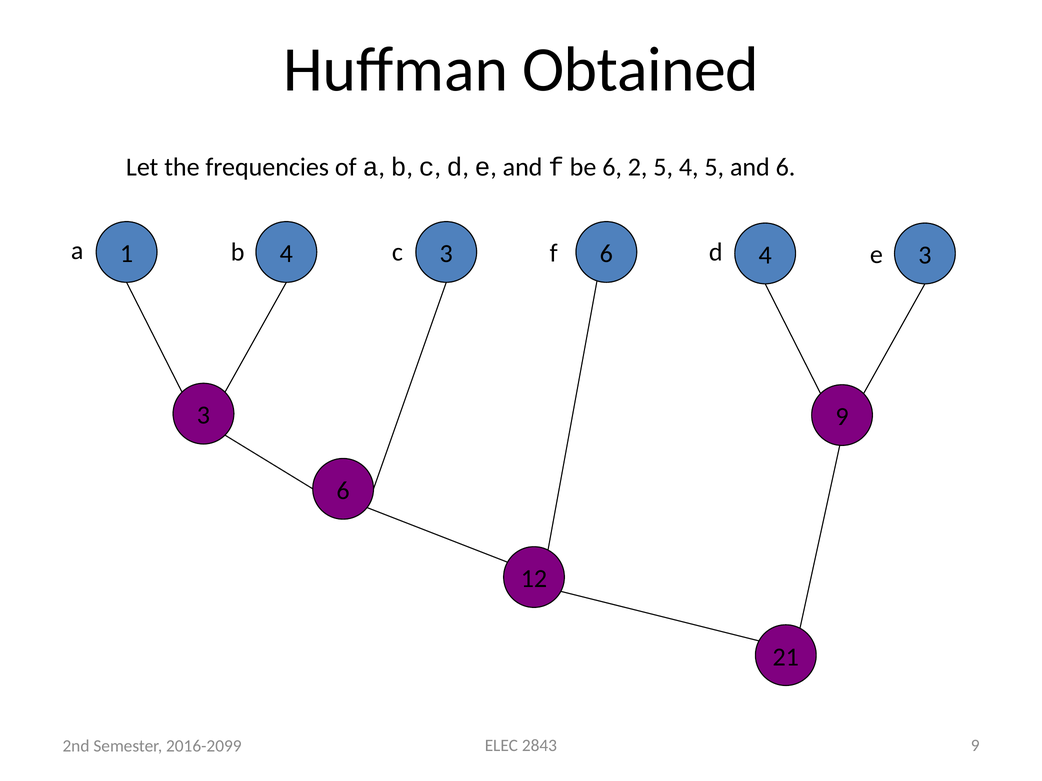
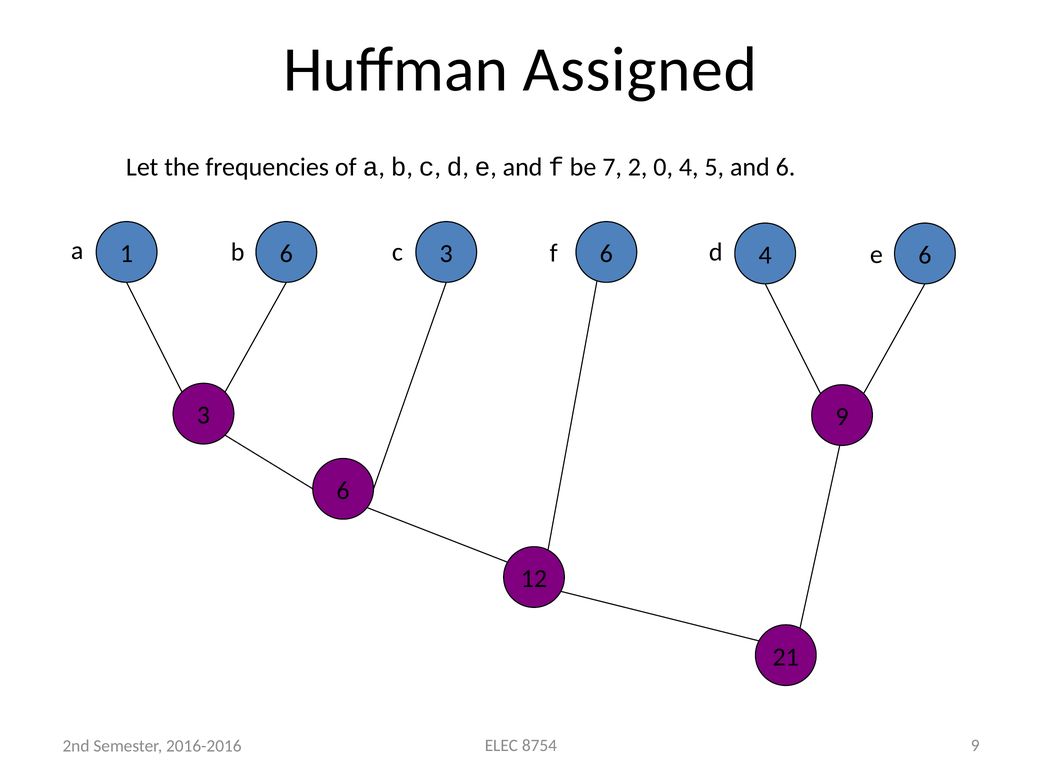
Obtained: Obtained -> Assigned
be 6: 6 -> 7
2 5: 5 -> 0
1 4: 4 -> 6
3 at (925, 255): 3 -> 6
2843: 2843 -> 8754
2016-2099: 2016-2099 -> 2016-2016
